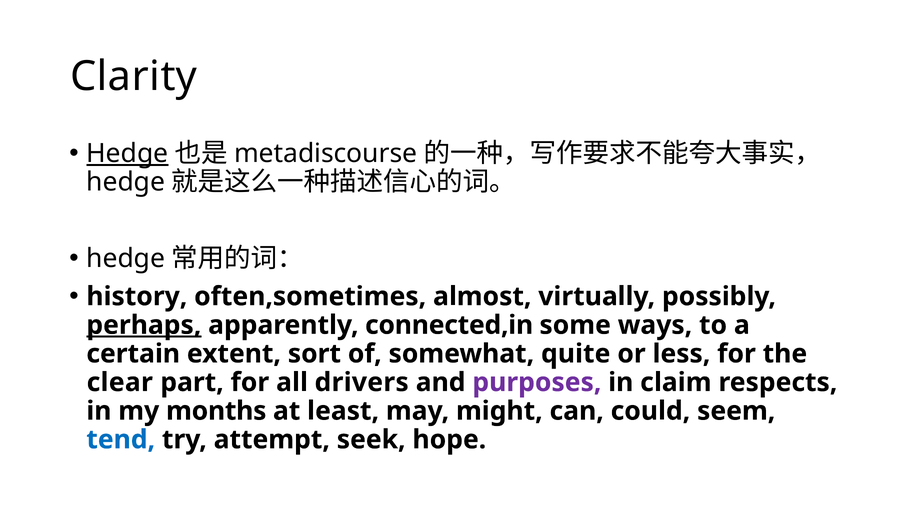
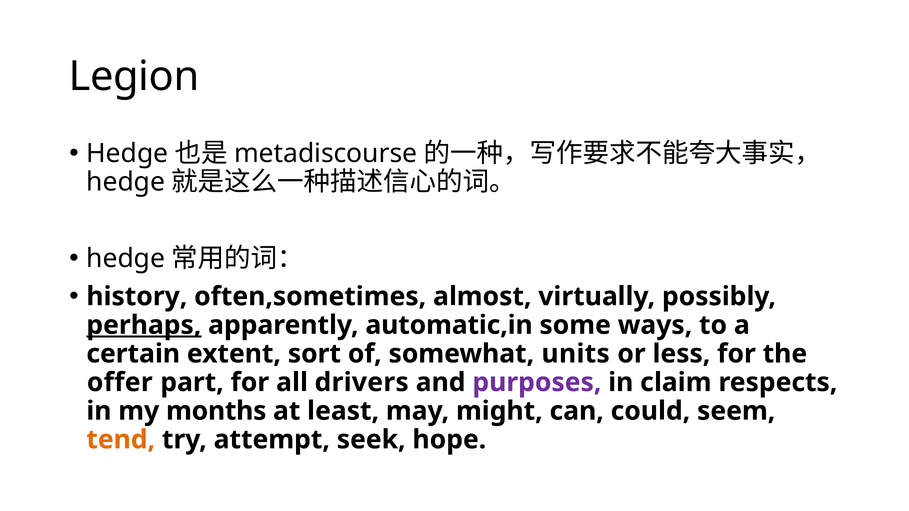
Clarity: Clarity -> Legion
Hedge at (127, 154) underline: present -> none
connected,in: connected,in -> automatic,in
quite: quite -> units
clear: clear -> offer
tend colour: blue -> orange
